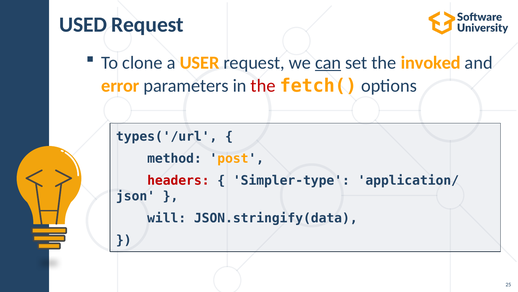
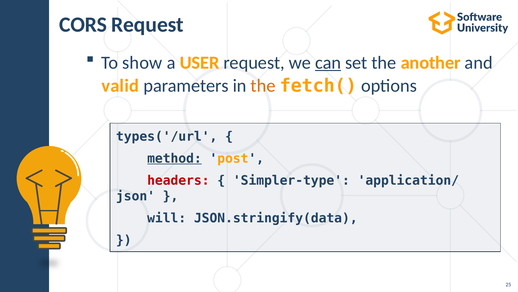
USED: USED -> CORS
clone: clone -> show
invoked: invoked -> another
error: error -> valid
the at (263, 86) colour: red -> orange
method underline: none -> present
